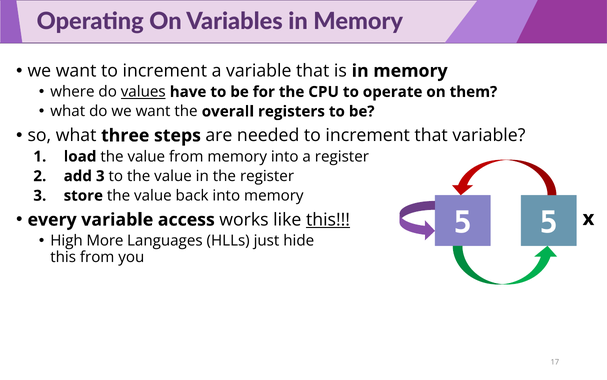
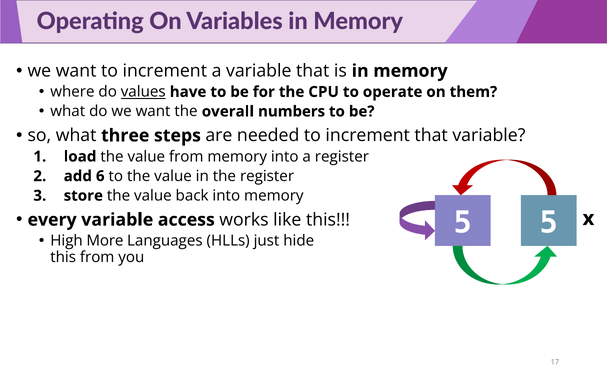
registers: registers -> numbers
add 3: 3 -> 6
this at (328, 219) underline: present -> none
